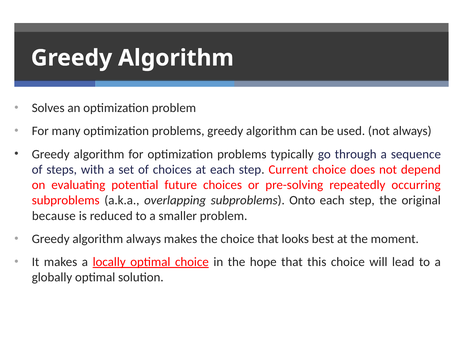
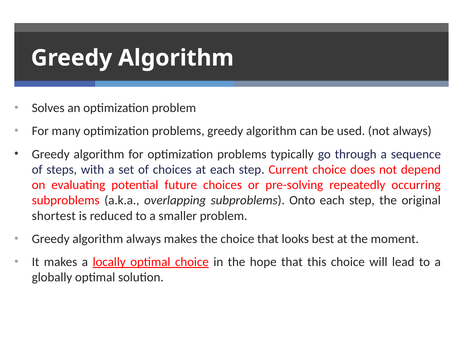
because: because -> shortest
